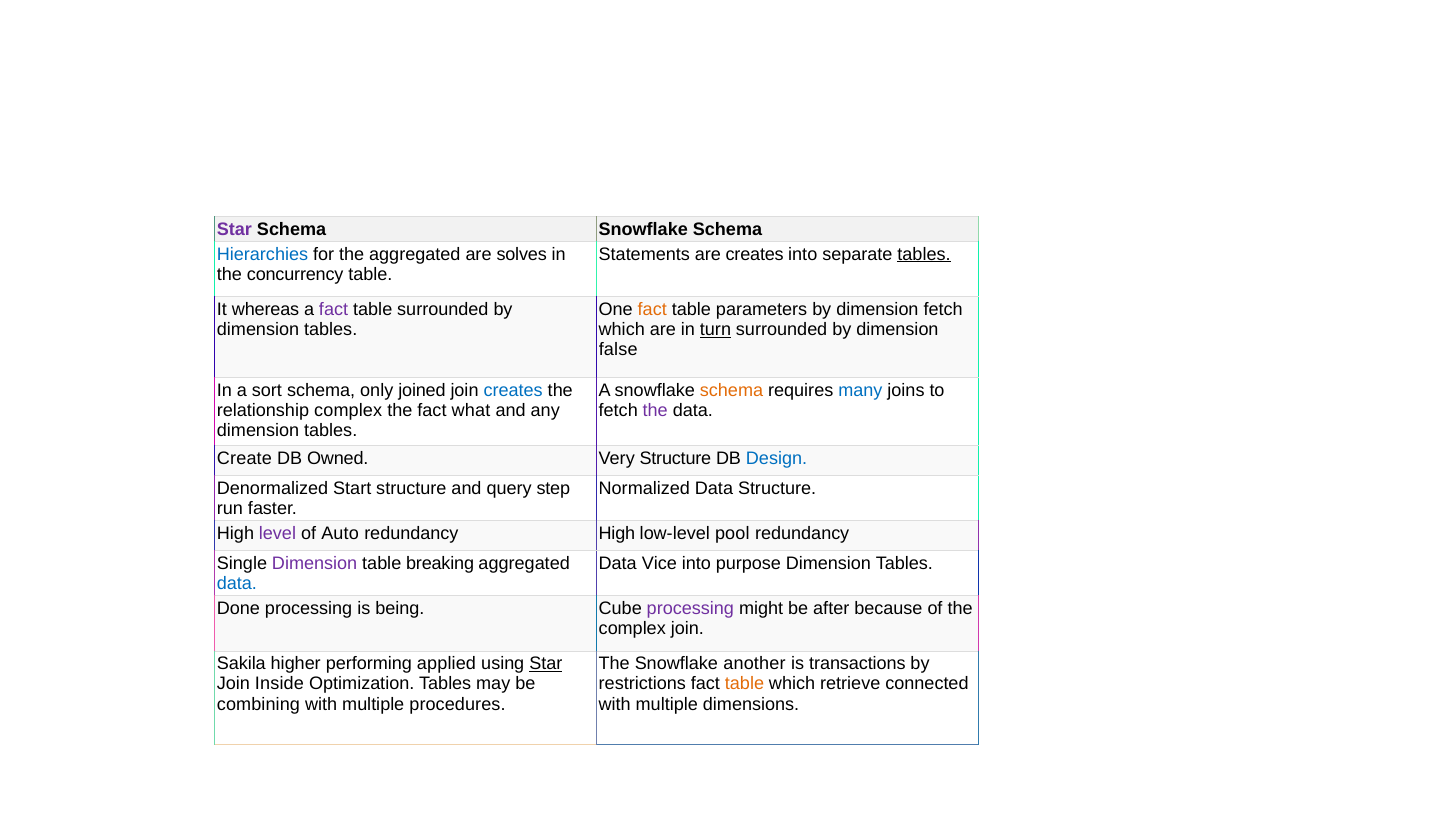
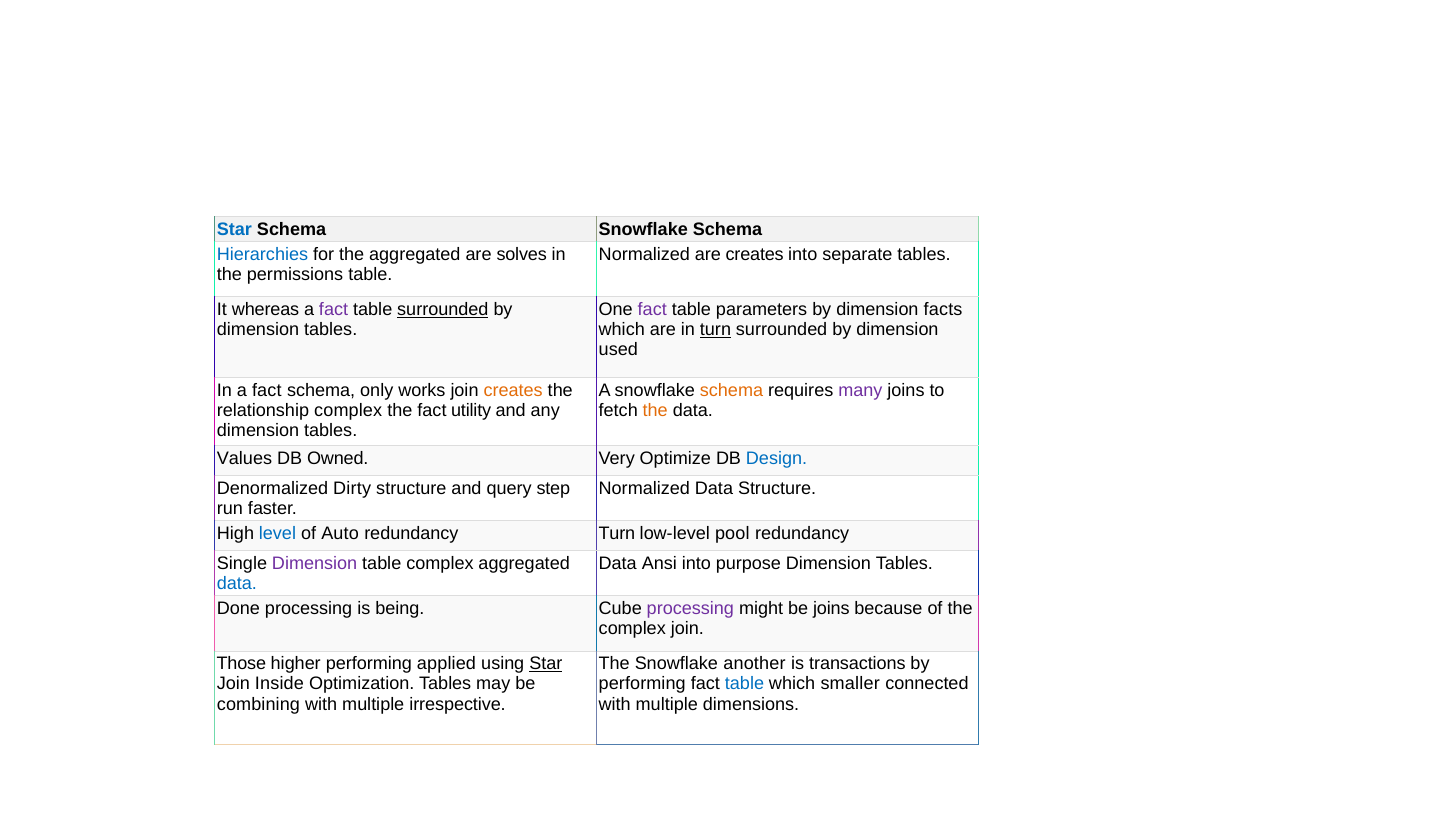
Star at (234, 229) colour: purple -> blue
Statements at (644, 254): Statements -> Normalized
tables at (924, 254) underline: present -> none
concurrency: concurrency -> permissions
surrounded at (443, 310) underline: none -> present
fact at (652, 310) colour: orange -> purple
dimension fetch: fetch -> facts
false: false -> used
In a sort: sort -> fact
joined: joined -> works
creates at (513, 390) colour: blue -> orange
many colour: blue -> purple
what: what -> utility
the at (655, 411) colour: purple -> orange
Create: Create -> Values
Very Structure: Structure -> Optimize
Start: Start -> Dirty
level colour: purple -> blue
redundancy High: High -> Turn
table breaking: breaking -> complex
Vice: Vice -> Ansi
be after: after -> joins
Sakila: Sakila -> Those
restrictions at (642, 684): restrictions -> performing
table at (745, 684) colour: orange -> blue
retrieve: retrieve -> smaller
procedures: procedures -> irrespective
